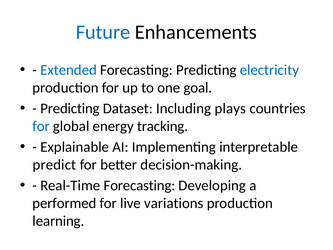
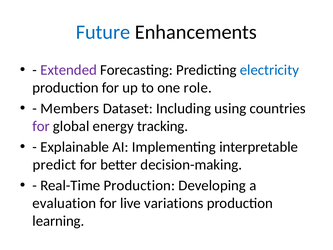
Extended colour: blue -> purple
goal: goal -> role
Predicting at (70, 108): Predicting -> Members
plays: plays -> using
for at (41, 126) colour: blue -> purple
Real-Time Forecasting: Forecasting -> Production
performed: performed -> evaluation
